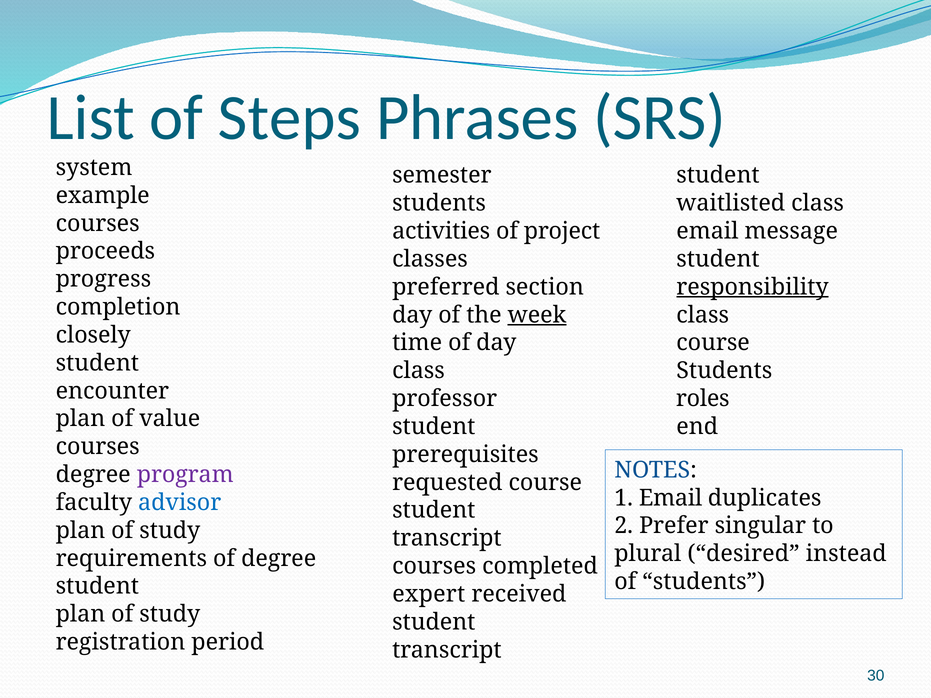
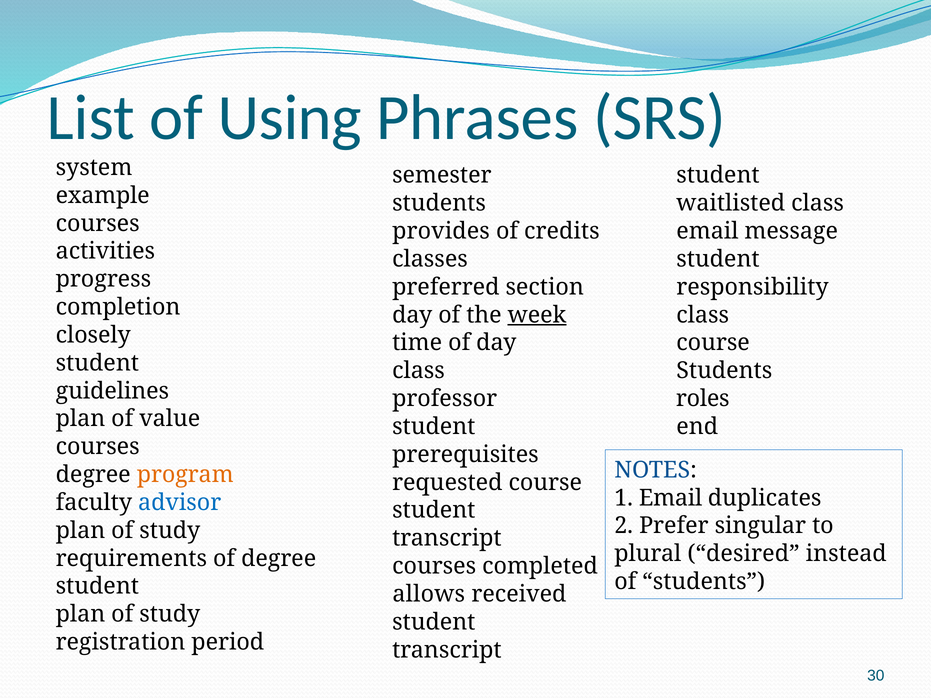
Steps: Steps -> Using
activities: activities -> provides
project: project -> credits
proceeds: proceeds -> activities
responsibility underline: present -> none
encounter: encounter -> guidelines
program colour: purple -> orange
expert: expert -> allows
